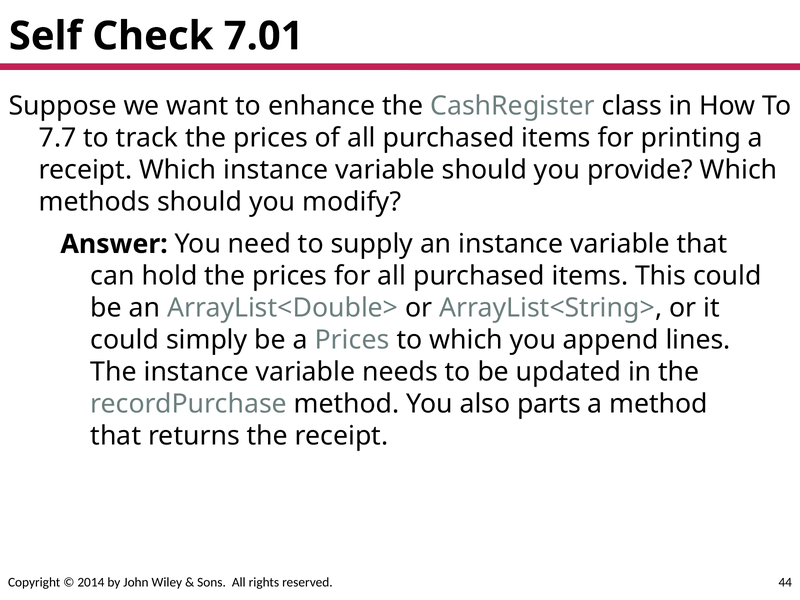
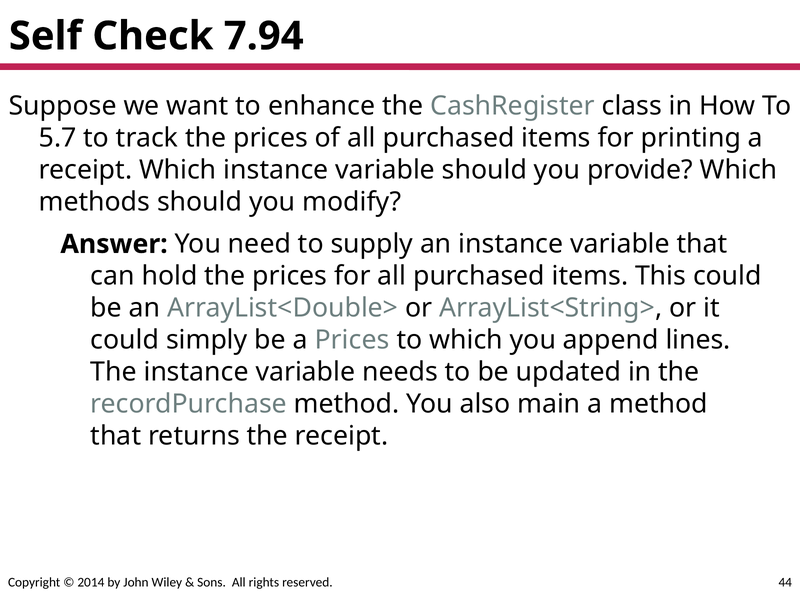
7.01: 7.01 -> 7.94
7.7: 7.7 -> 5.7
parts: parts -> main
